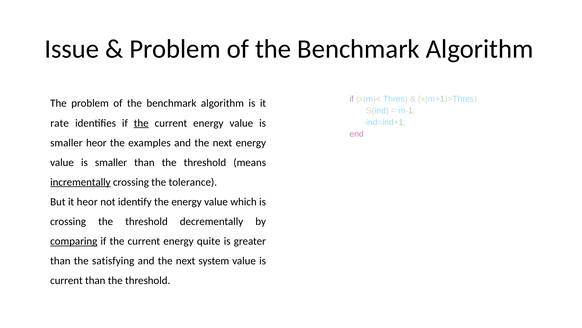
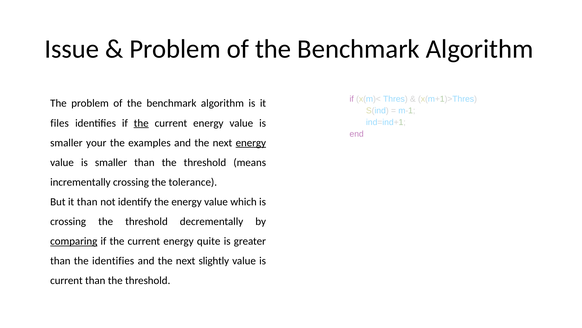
rate: rate -> files
smaller heor: heor -> your
energy at (251, 142) underline: none -> present
incrementally underline: present -> none
it heor: heor -> than
the satisfying: satisfying -> identifies
system: system -> slightly
